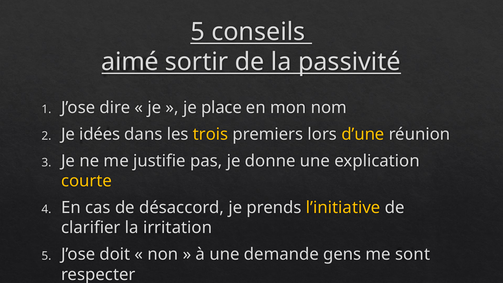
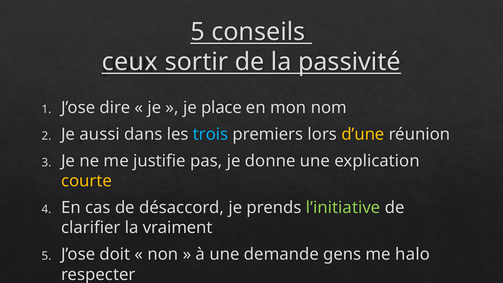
aimé: aimé -> ceux
idées: idées -> aussi
trois colour: yellow -> light blue
l’initiative colour: yellow -> light green
irritation: irritation -> vraiment
sont: sont -> halo
